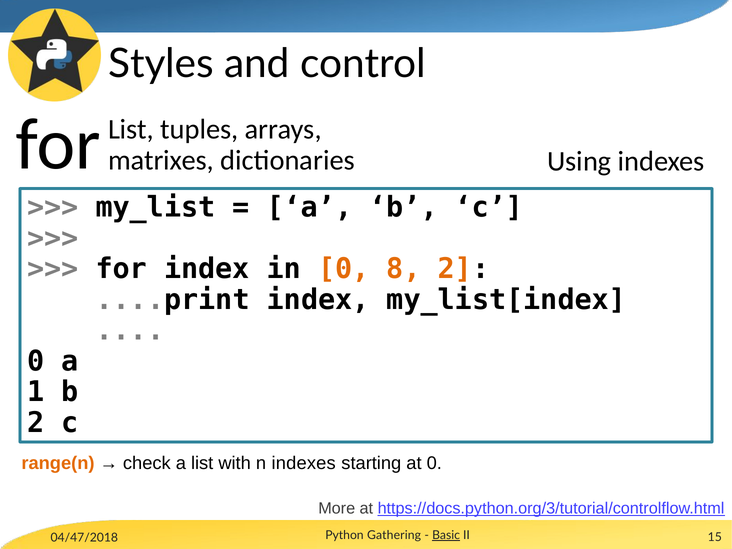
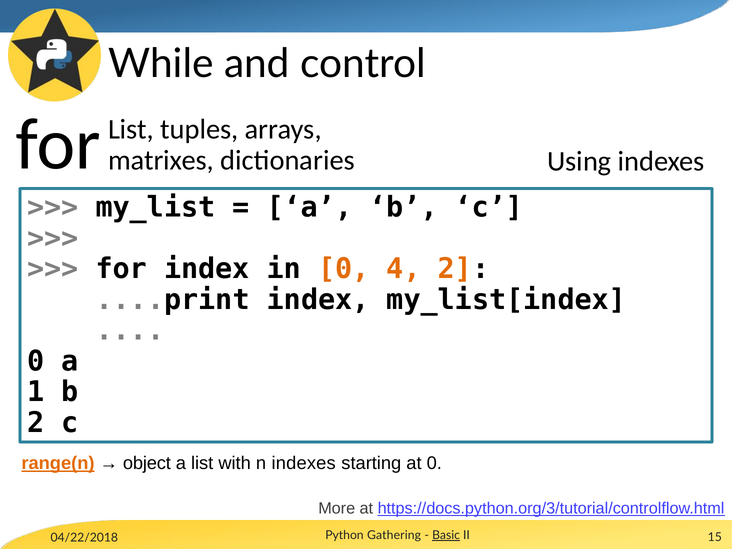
Styles: Styles -> While
8: 8 -> 4
range(n underline: none -> present
check: check -> object
04/47/2018: 04/47/2018 -> 04/22/2018
